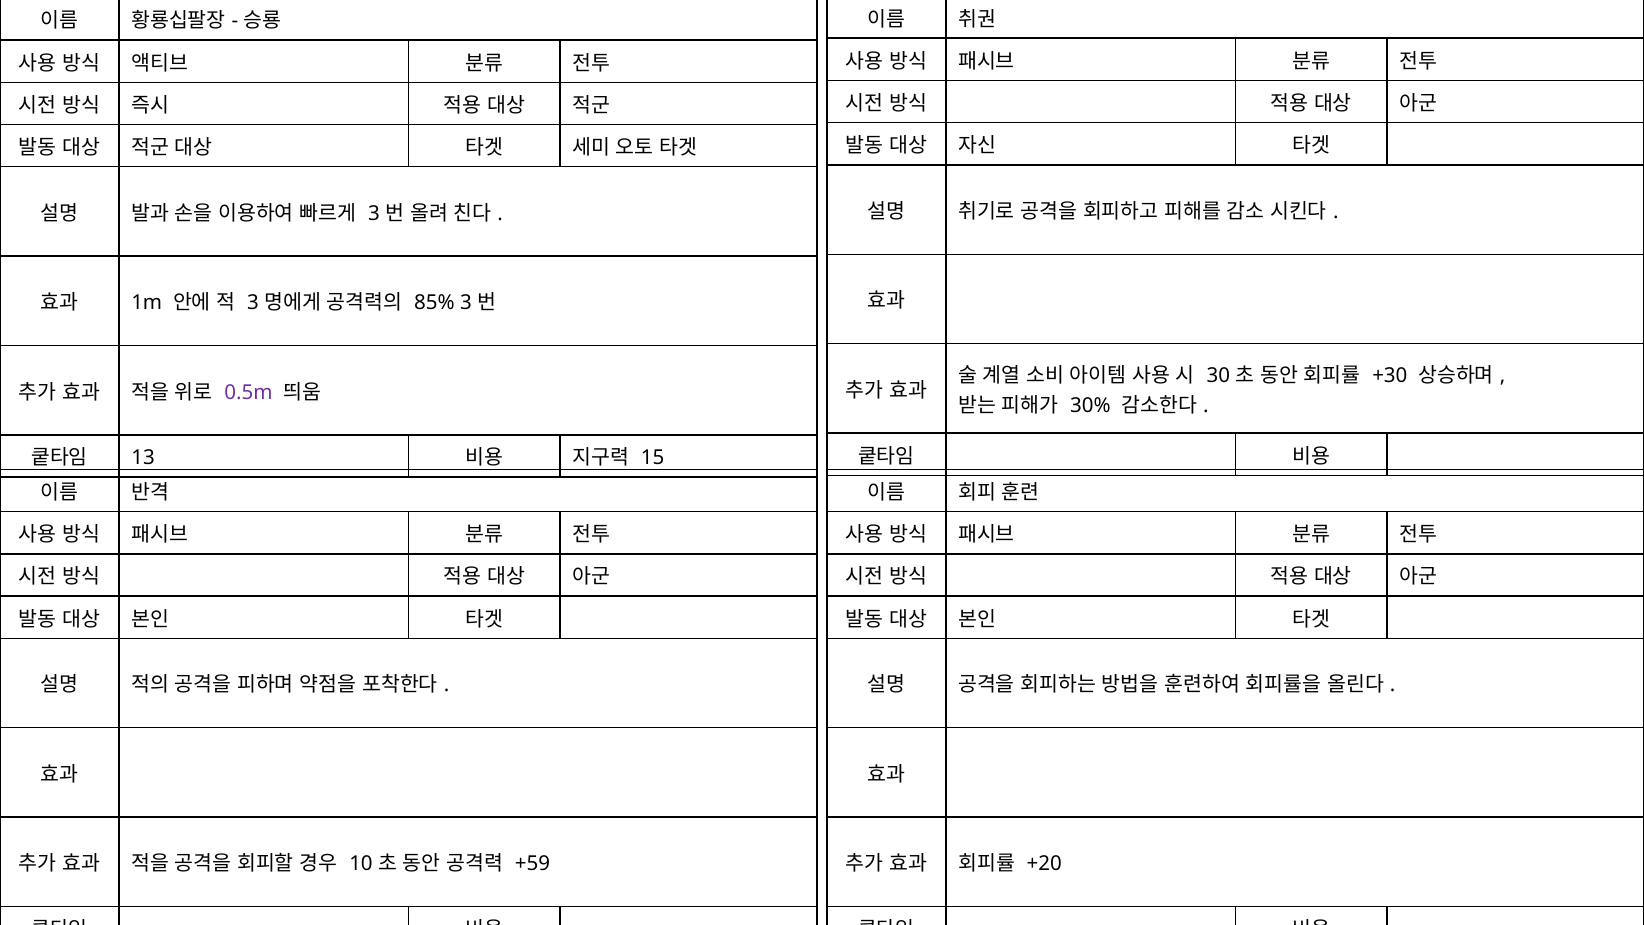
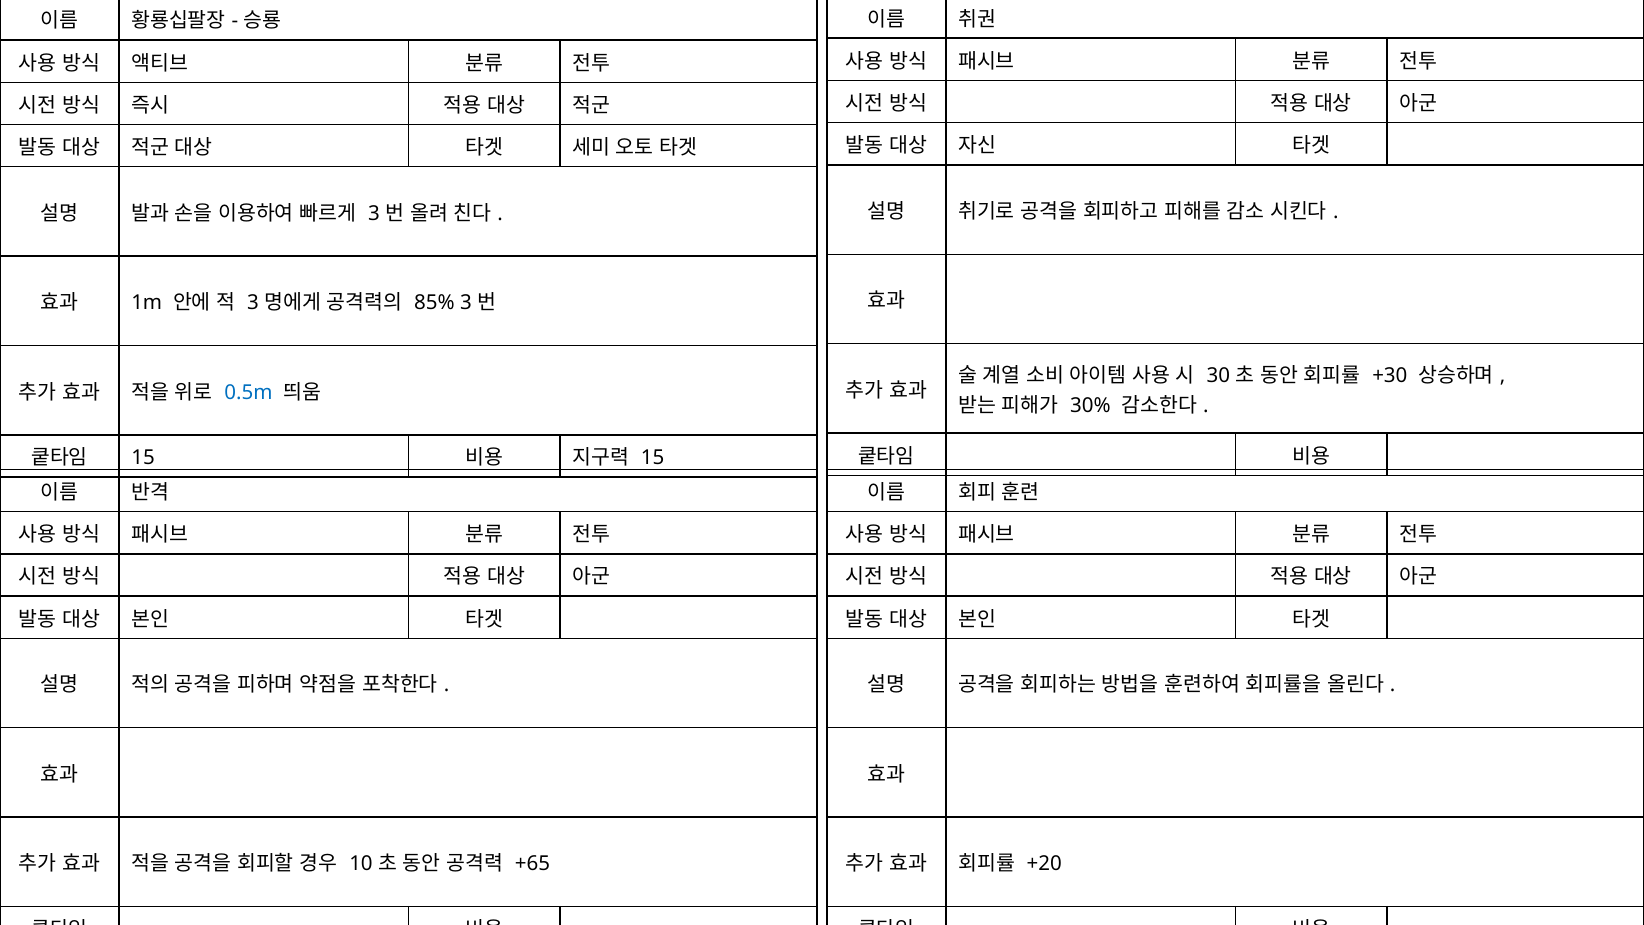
0.5m colour: purple -> blue
13 at (143, 457): 13 -> 15
+59: +59 -> +65
